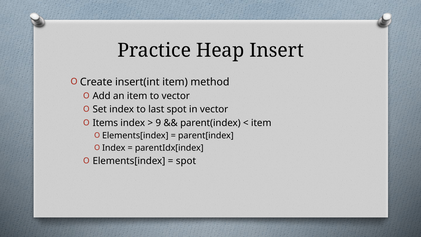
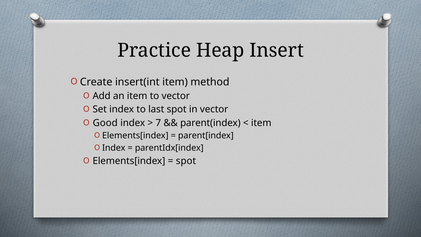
Items: Items -> Good
9: 9 -> 7
